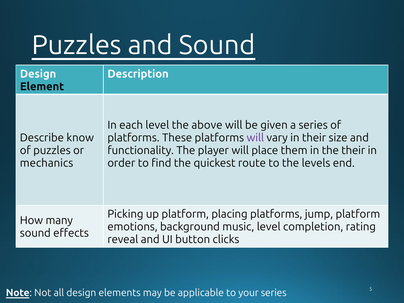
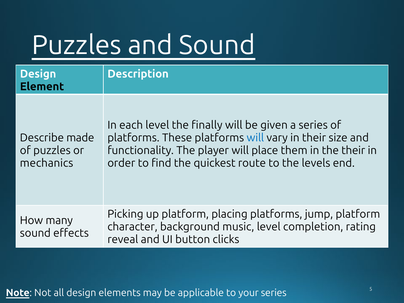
above: above -> finally
know: know -> made
will at (255, 138) colour: purple -> blue
emotions: emotions -> character
